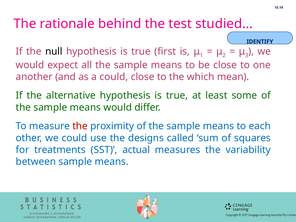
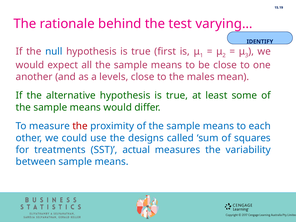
studied…: studied… -> varying…
null colour: black -> blue
a could: could -> levels
which: which -> males
